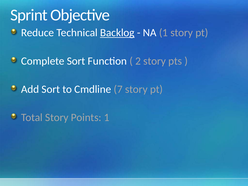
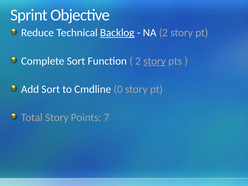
NA 1: 1 -> 2
story at (155, 61) underline: none -> present
7: 7 -> 0
Points 1: 1 -> 7
